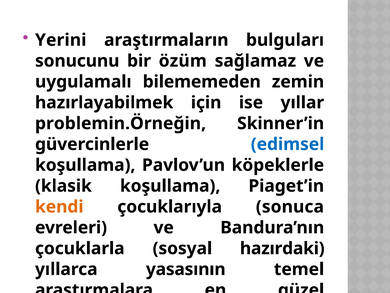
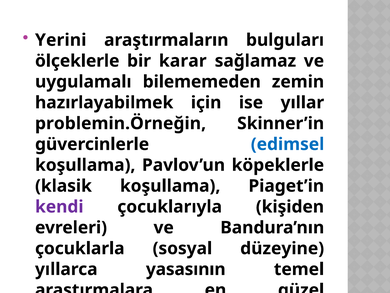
sonucunu: sonucunu -> ölçeklerle
özüm: özüm -> karar
kendi colour: orange -> purple
sonuca: sonuca -> kişiden
hazırdaki: hazırdaki -> düzeyine
